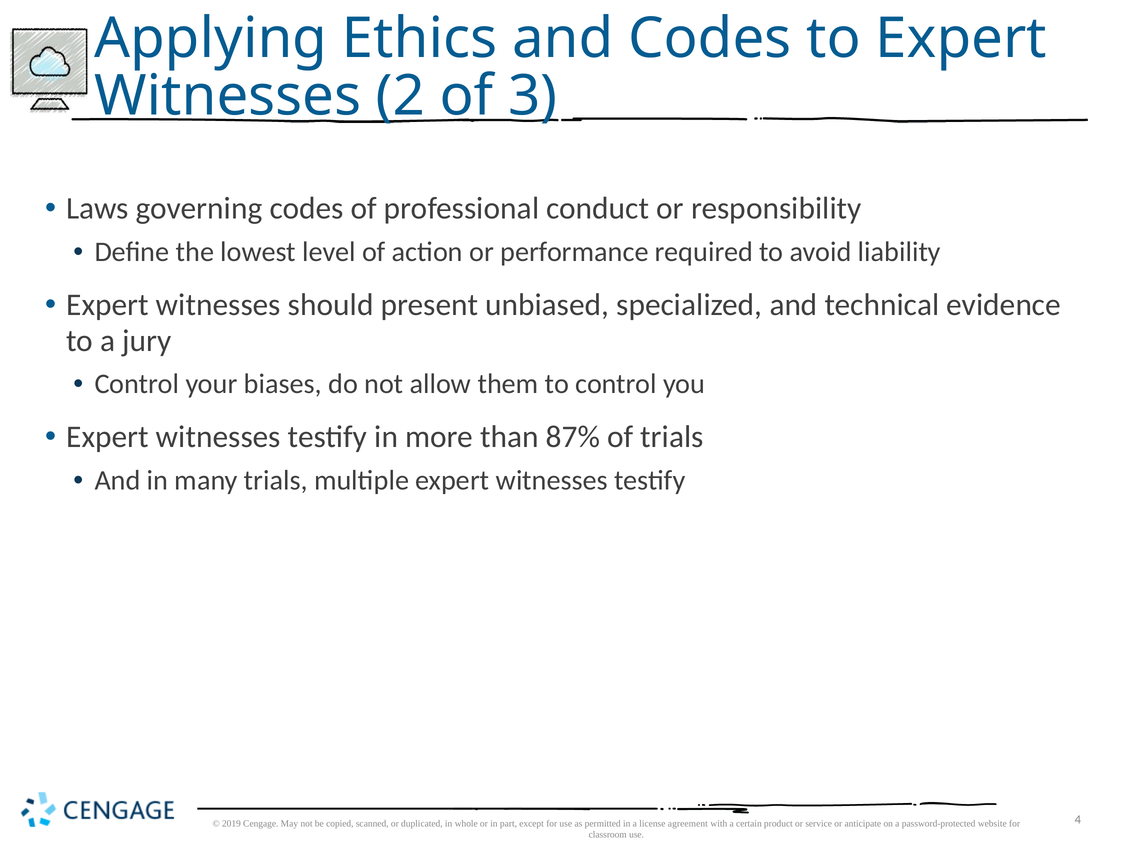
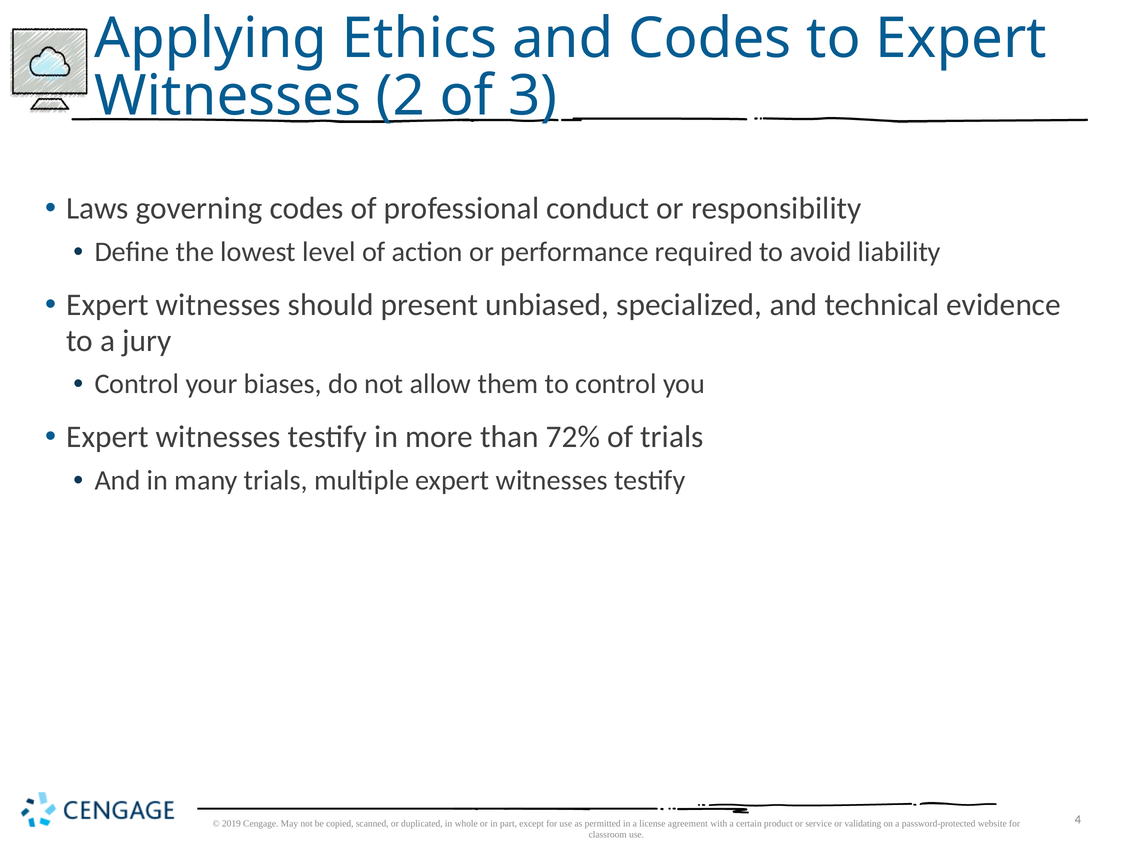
87%: 87% -> 72%
anticipate: anticipate -> validating
